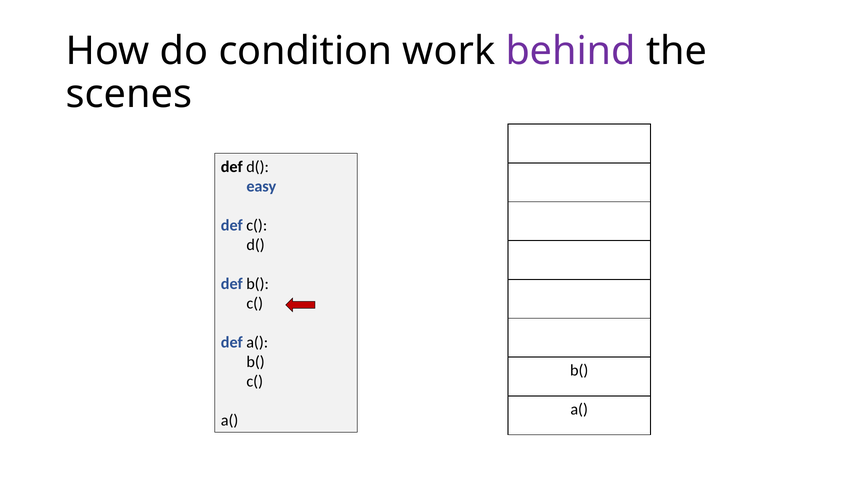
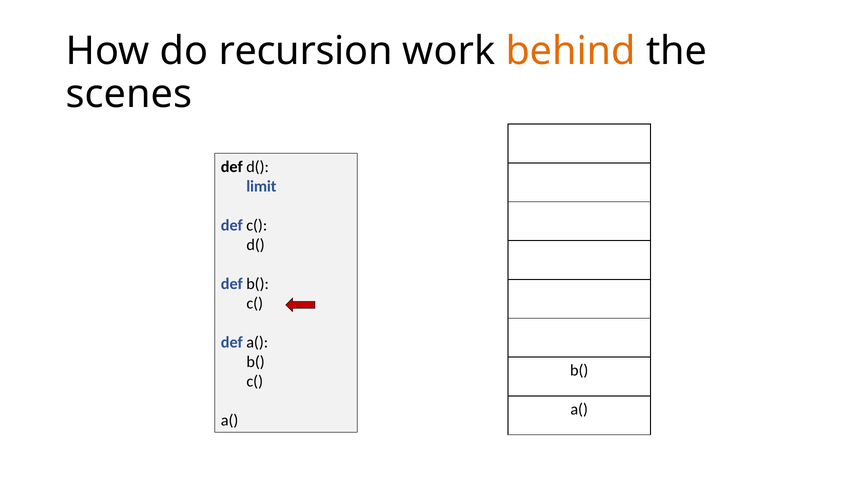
condition: condition -> recursion
behind colour: purple -> orange
easy: easy -> limit
